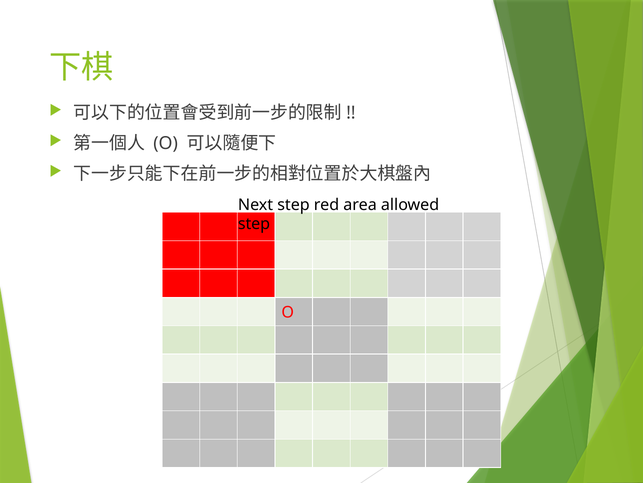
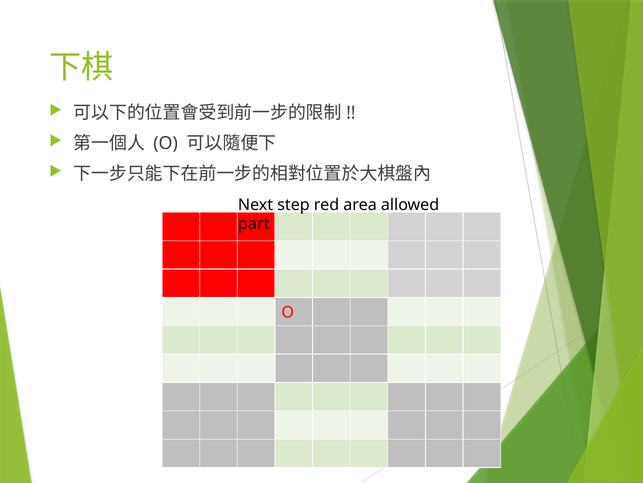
step at (254, 224): step -> part
